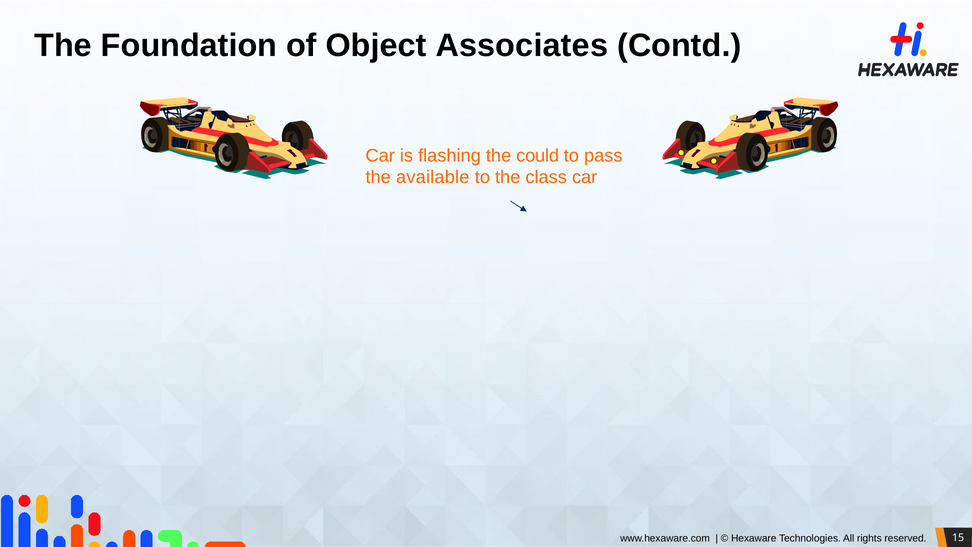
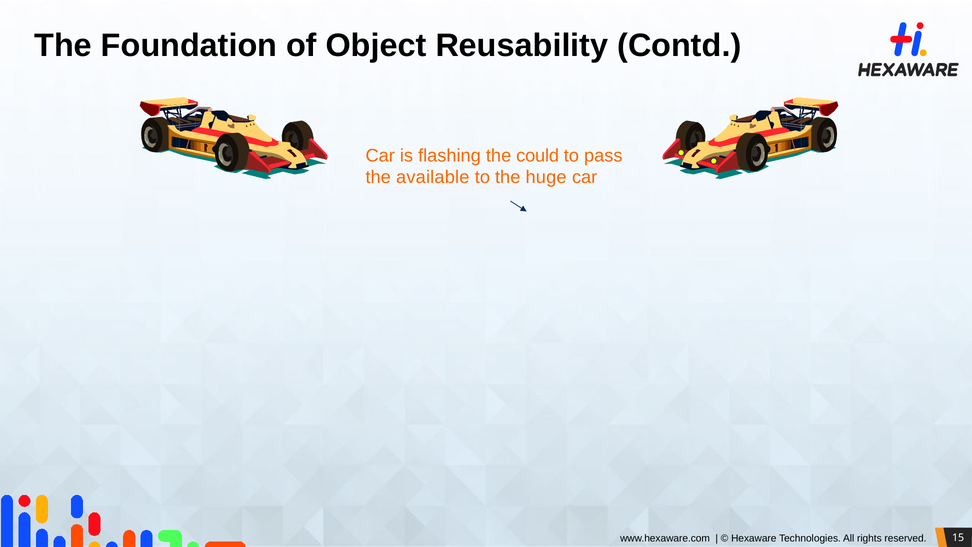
Associates: Associates -> Reusability
class: class -> huge
